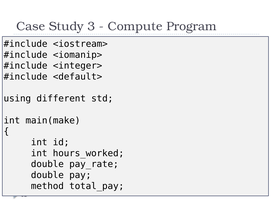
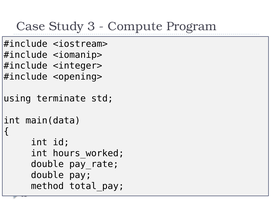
<default>: <default> -> <opening>
different: different -> terminate
main(make: main(make -> main(data
